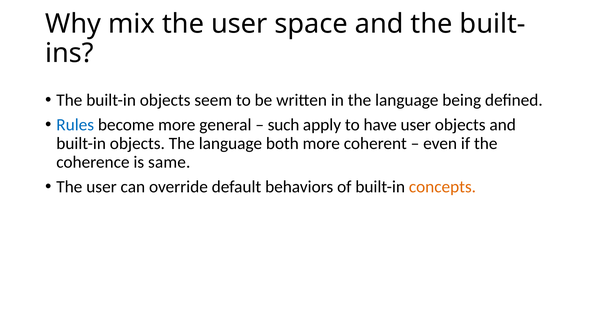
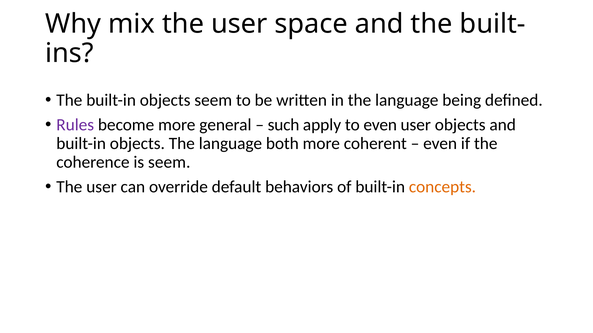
Rules colour: blue -> purple
to have: have -> even
is same: same -> seem
